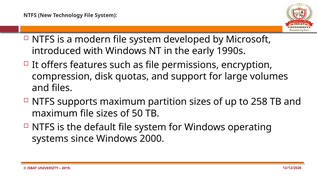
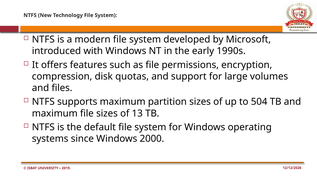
258: 258 -> 504
50: 50 -> 13
